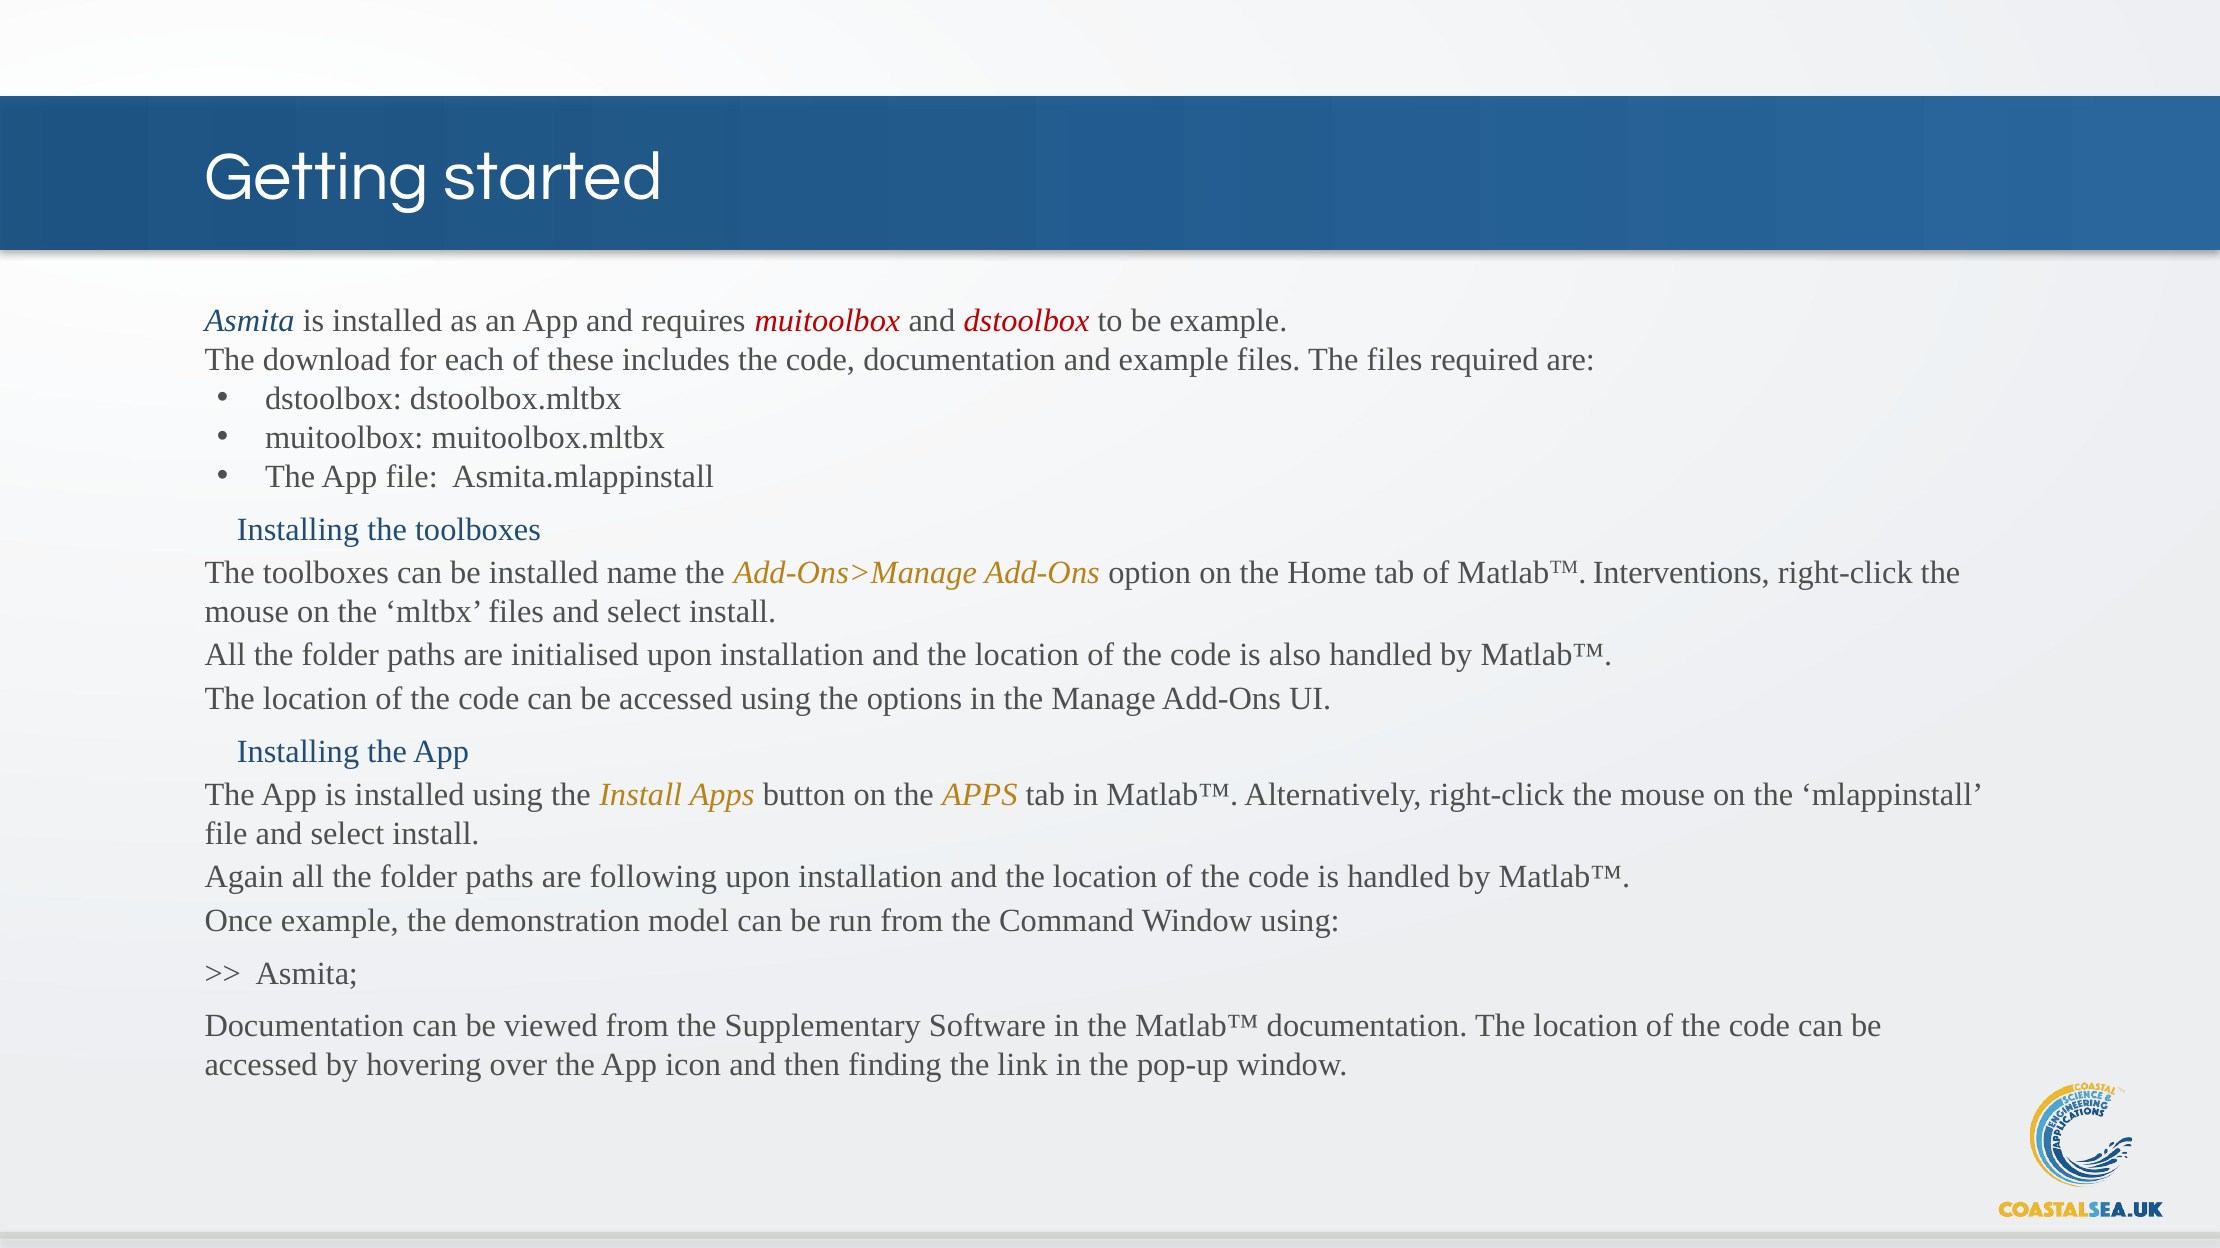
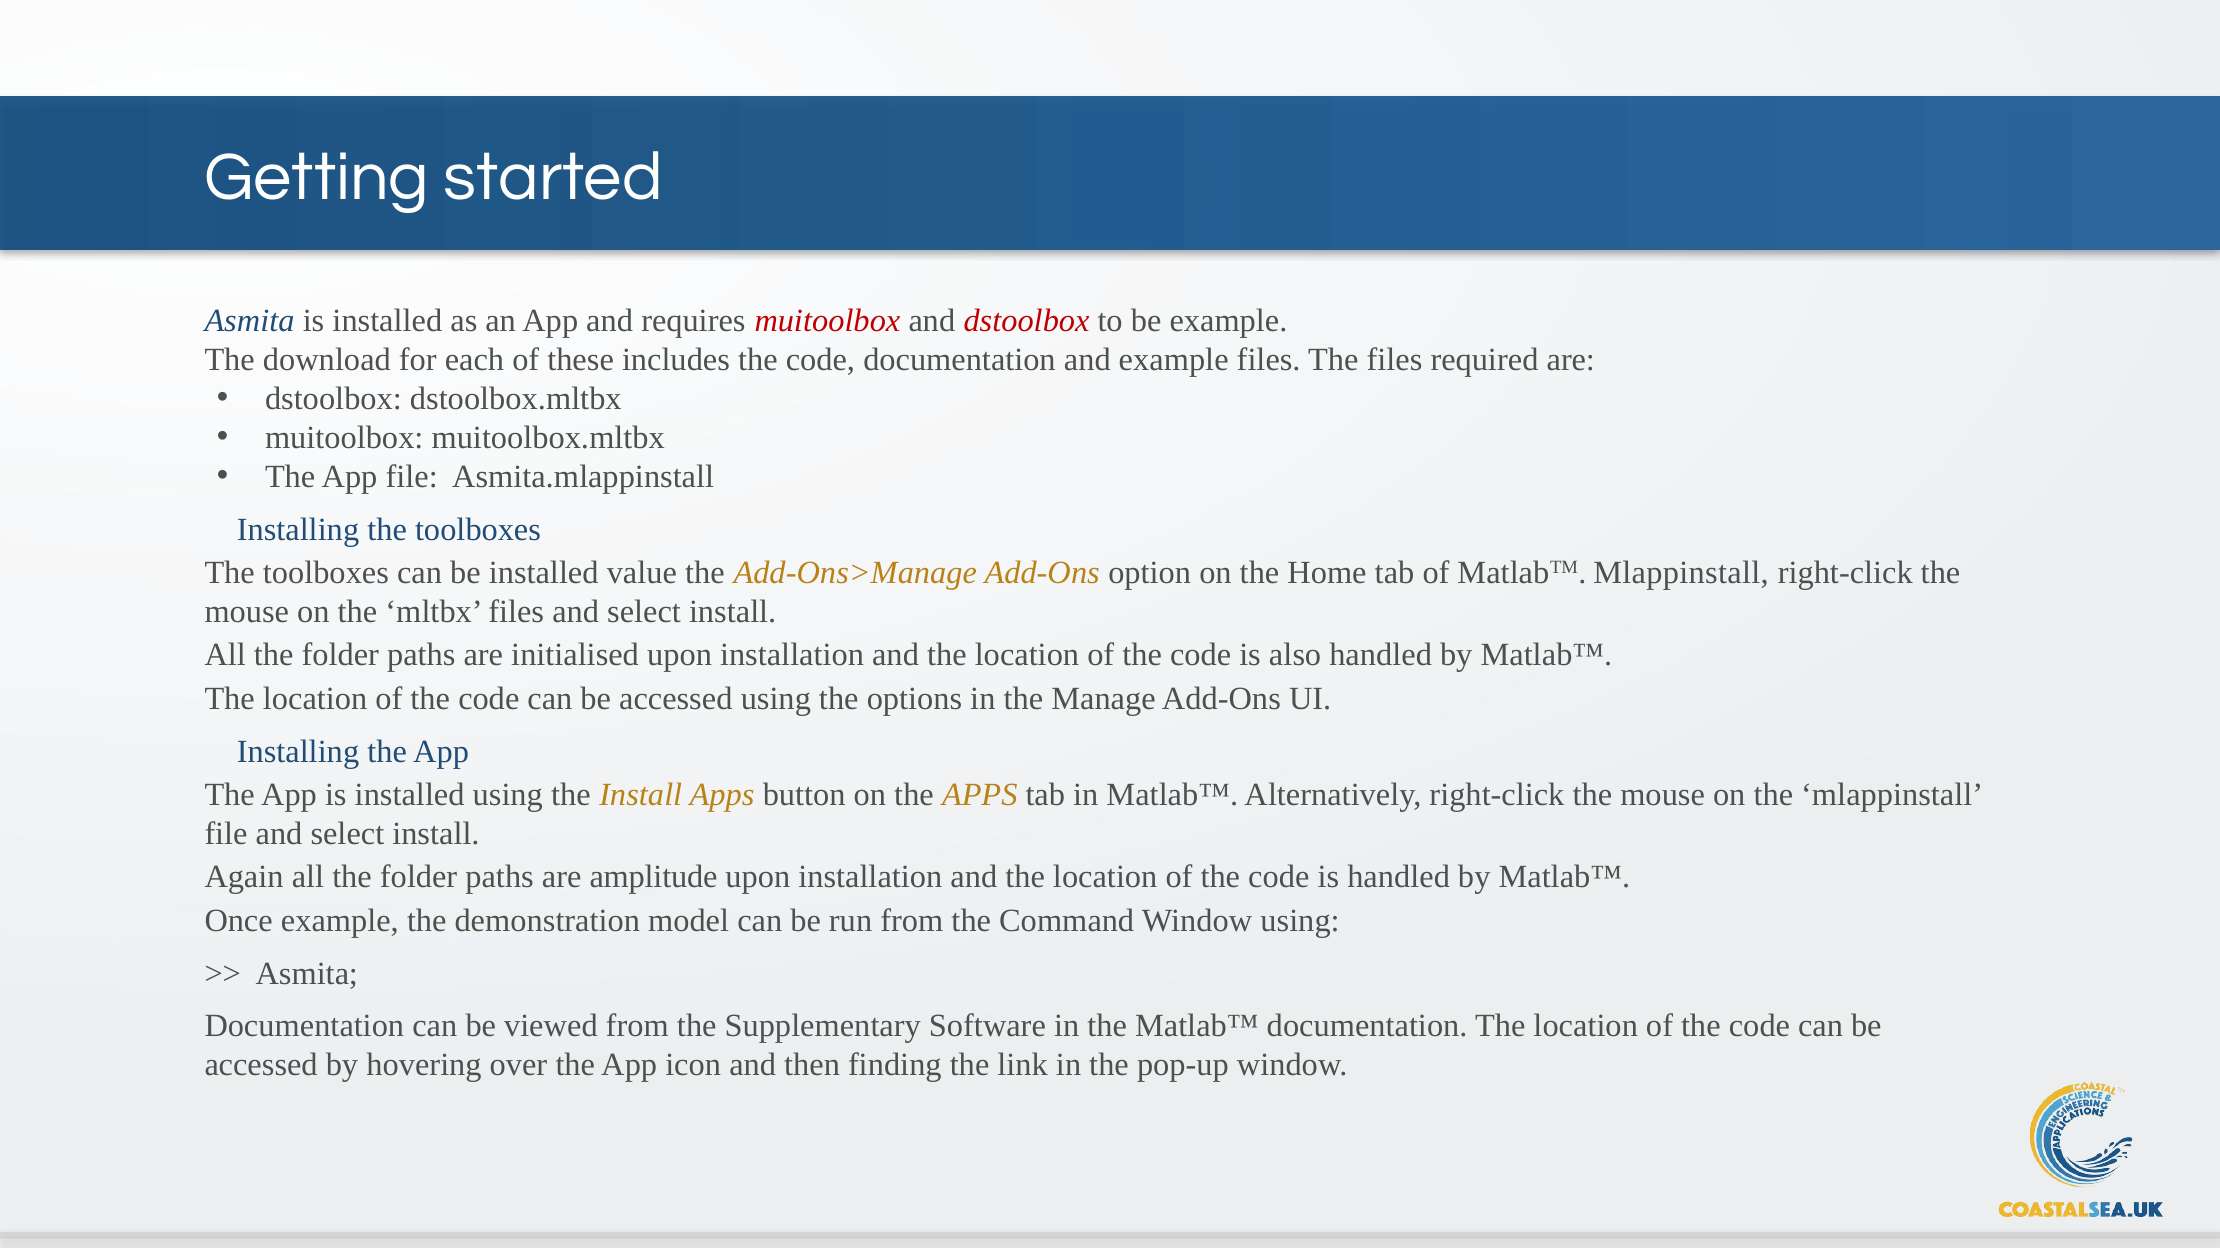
name: name -> value
MatlabTM Interventions: Interventions -> Mlappinstall
following: following -> amplitude
